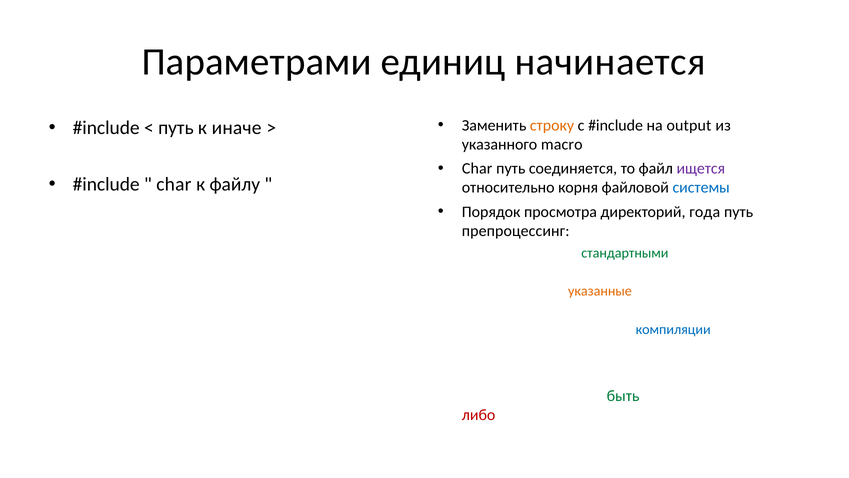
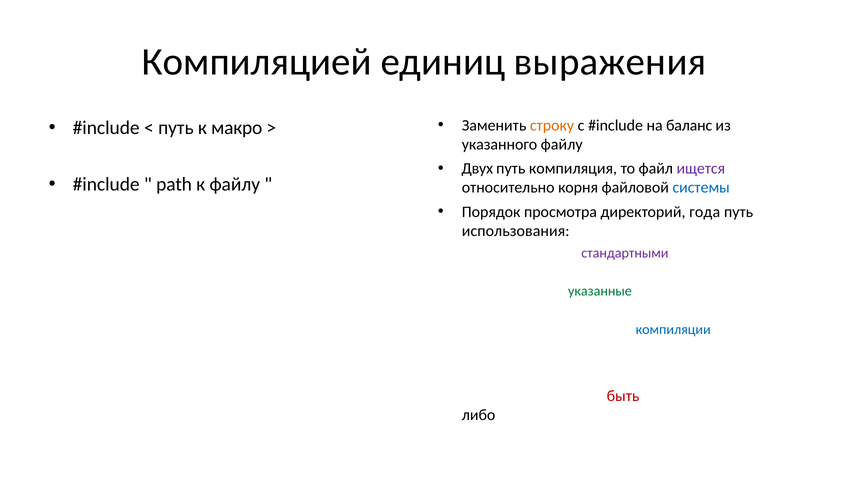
Параметрами: Параметрами -> Компиляцией
начинается: начинается -> выражения
output: output -> баланс
иначе at (237, 128): иначе -> макро
указанного macro: macro -> файлу
Char at (477, 168): Char -> Двух
соединяется: соединяется -> компиляция
char at (174, 184): char -> path
препроцессинг: препроцессинг -> использования
стандартными colour: green -> purple
указанные colour: orange -> green
быть colour: green -> red
либо at (479, 415) colour: red -> black
